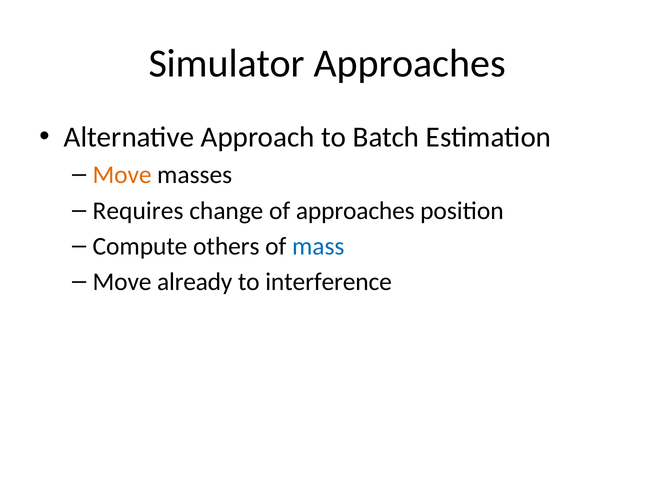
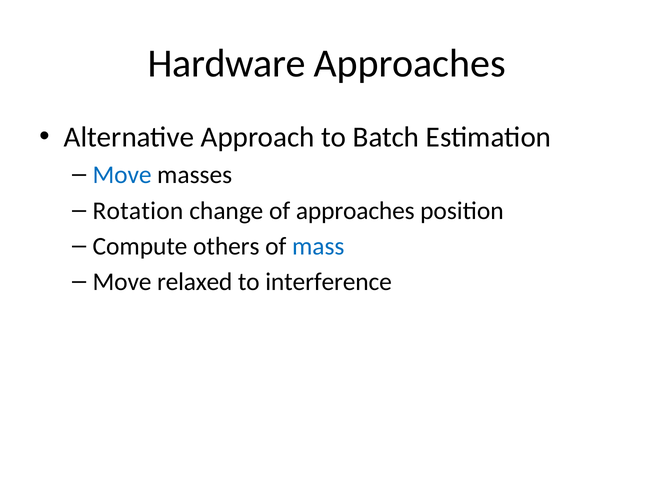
Simulator: Simulator -> Hardware
Move at (122, 175) colour: orange -> blue
Requires: Requires -> Rotation
already: already -> relaxed
